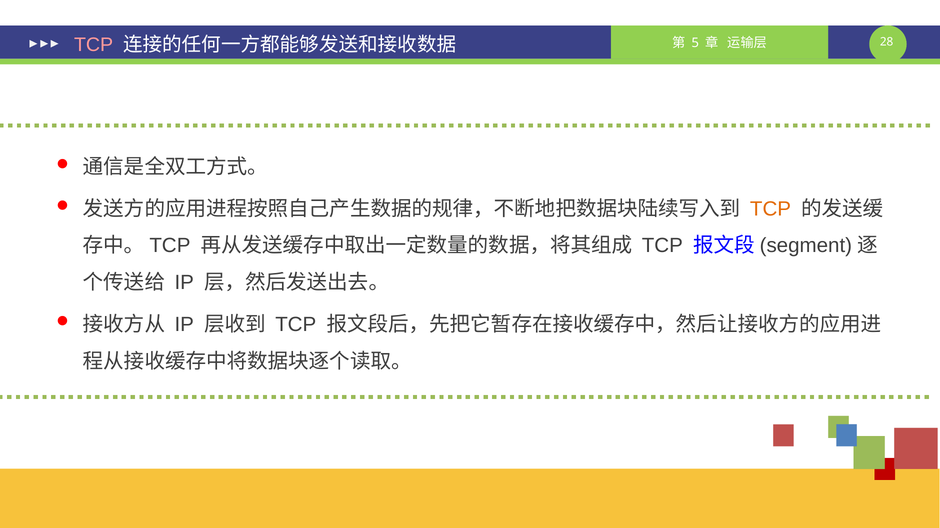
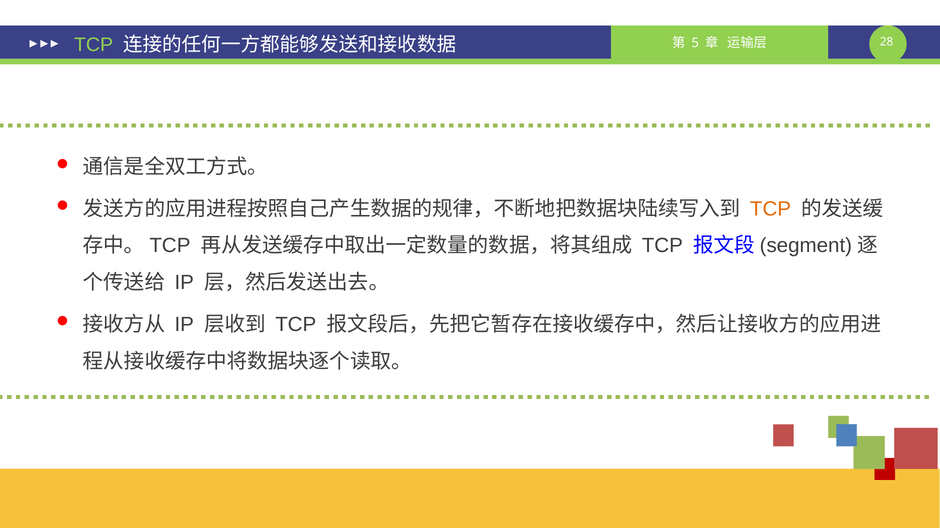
TCP at (94, 45) colour: pink -> light green
